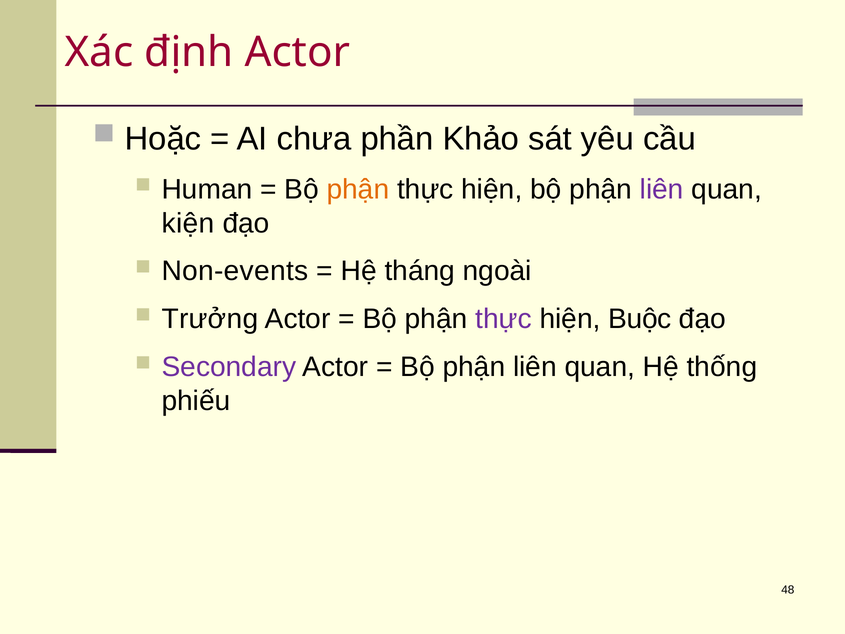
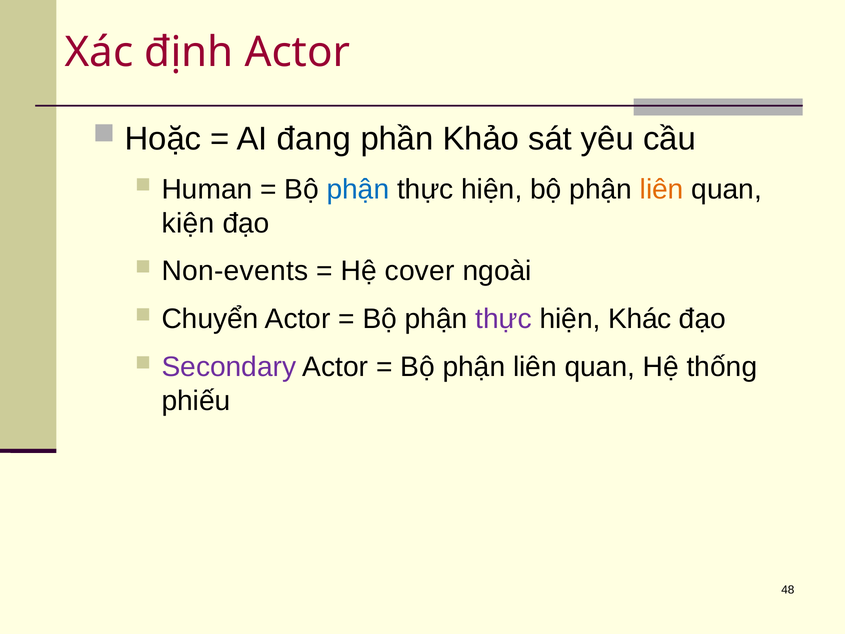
chưa: chưa -> đang
phận at (358, 189) colour: orange -> blue
liên at (662, 189) colour: purple -> orange
tháng: tháng -> cover
Trưởng: Trưởng -> Chuyển
Buộc: Buộc -> Khác
